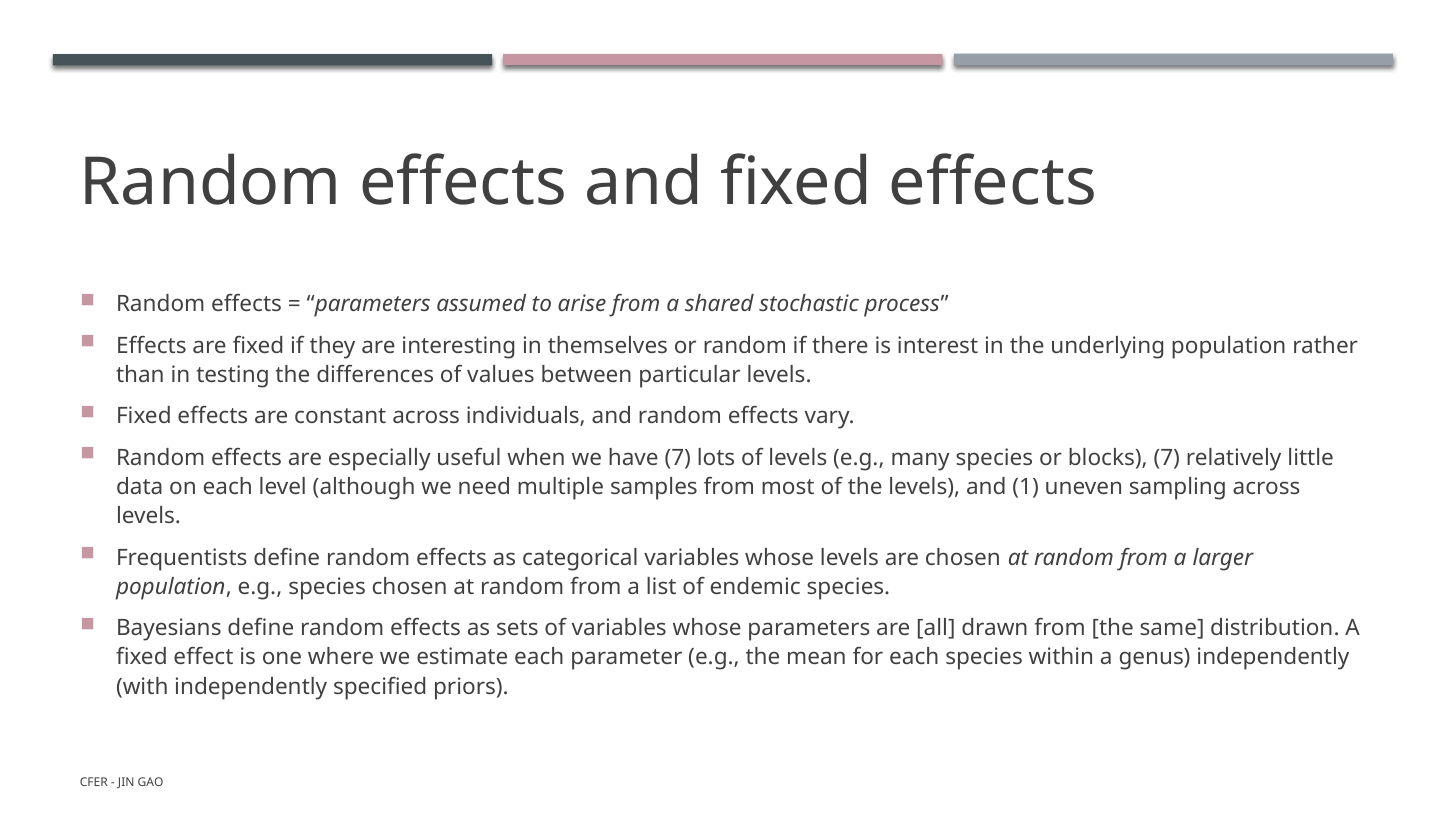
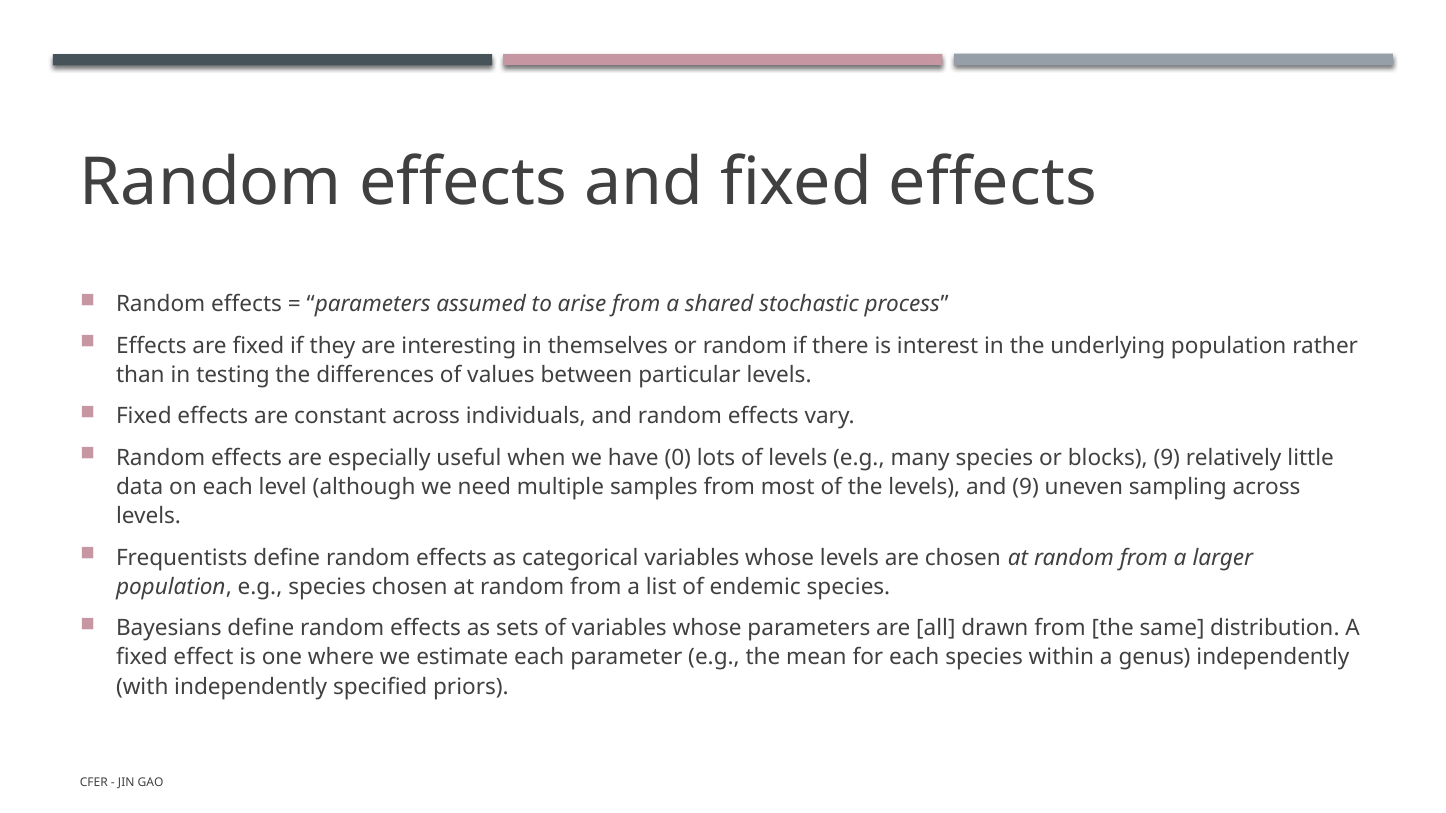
have 7: 7 -> 0
blocks 7: 7 -> 9
and 1: 1 -> 9
